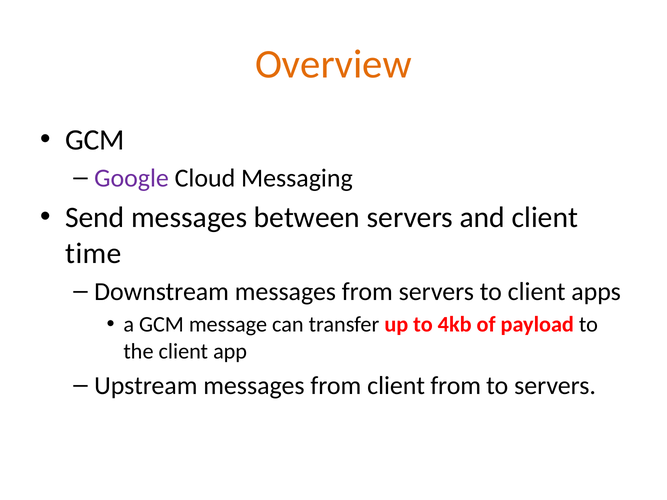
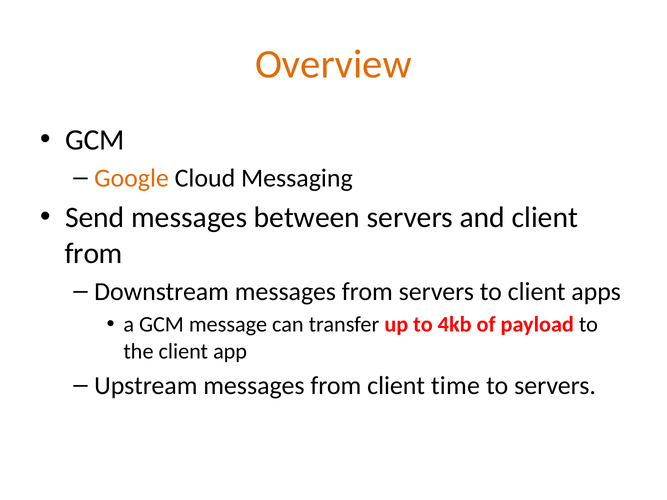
Google colour: purple -> orange
time at (93, 253): time -> from
client from: from -> time
